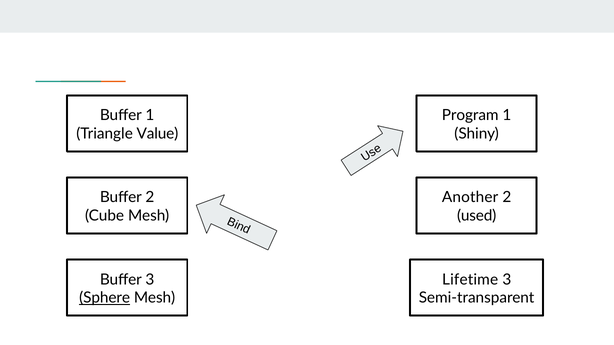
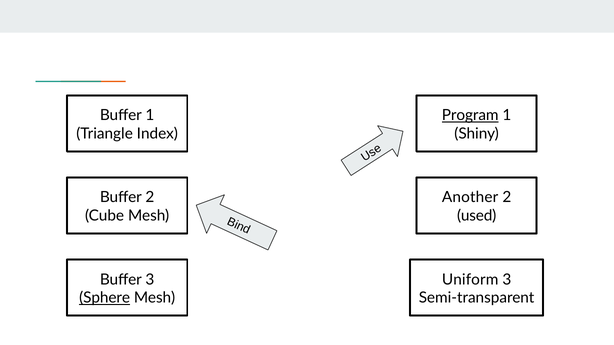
Program underline: none -> present
Value: Value -> Index
Lifetime: Lifetime -> Uniform
